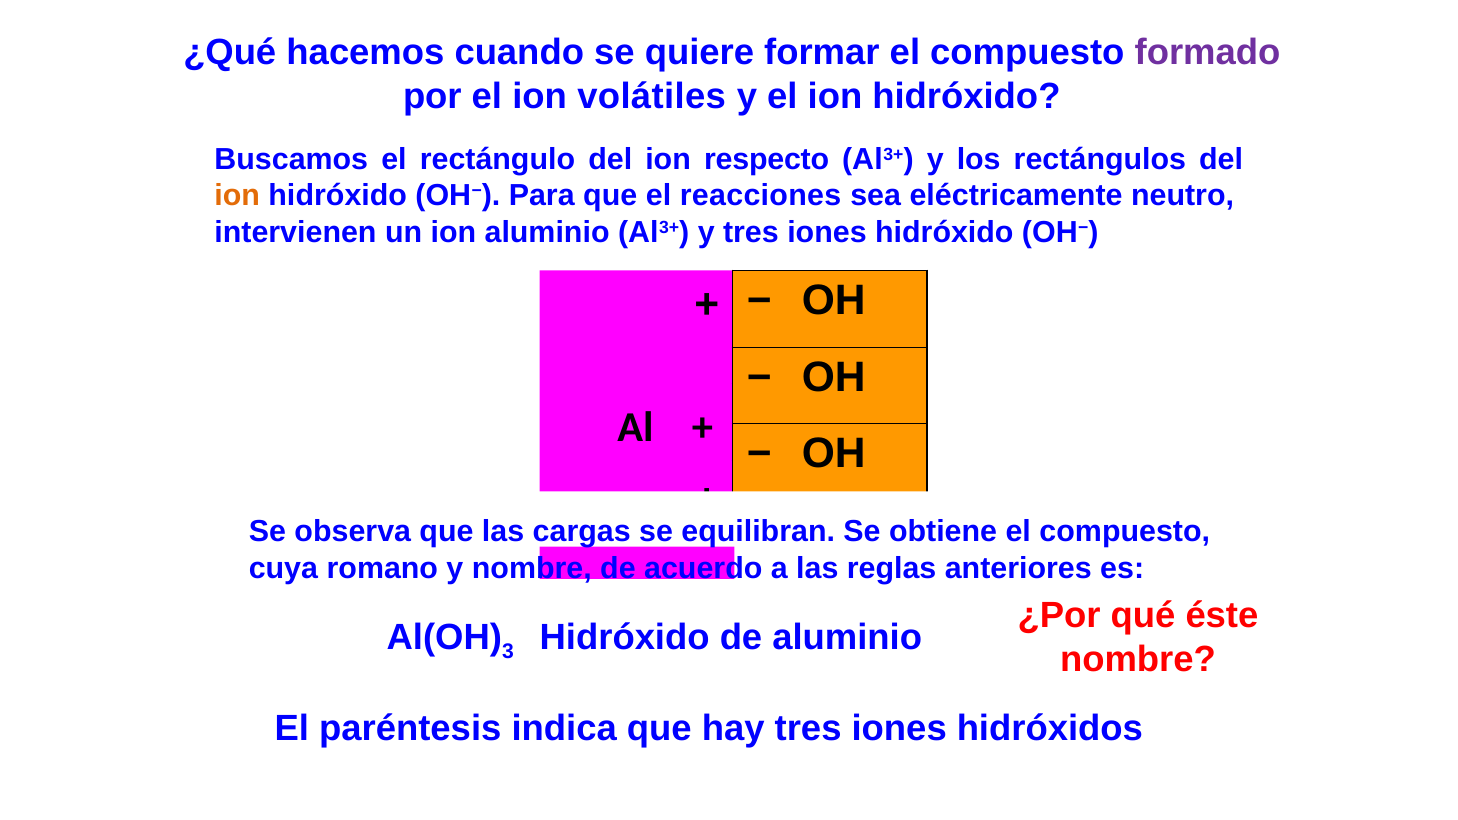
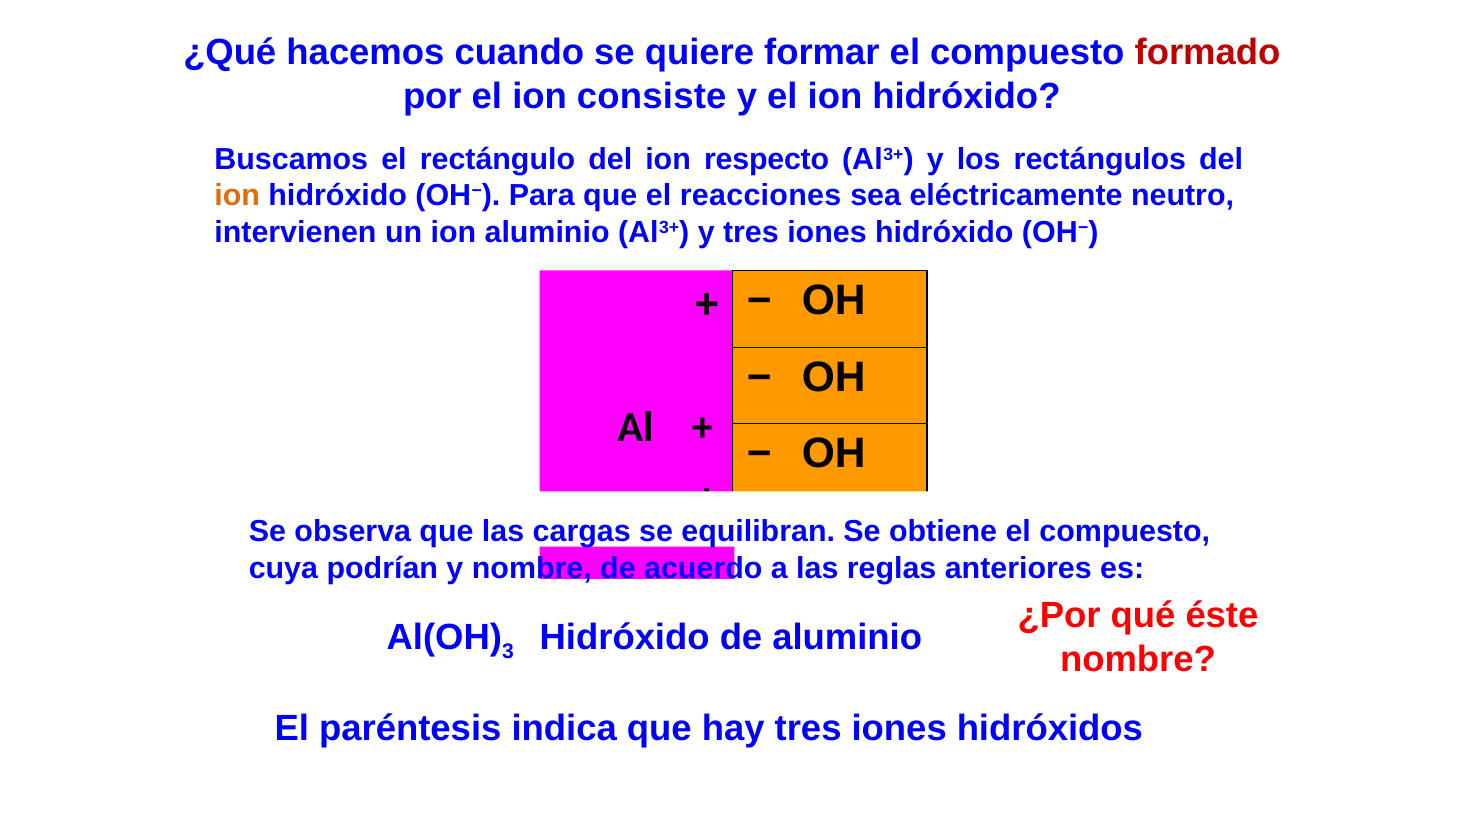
formado colour: purple -> red
volátiles: volátiles -> consiste
romano: romano -> podrían
